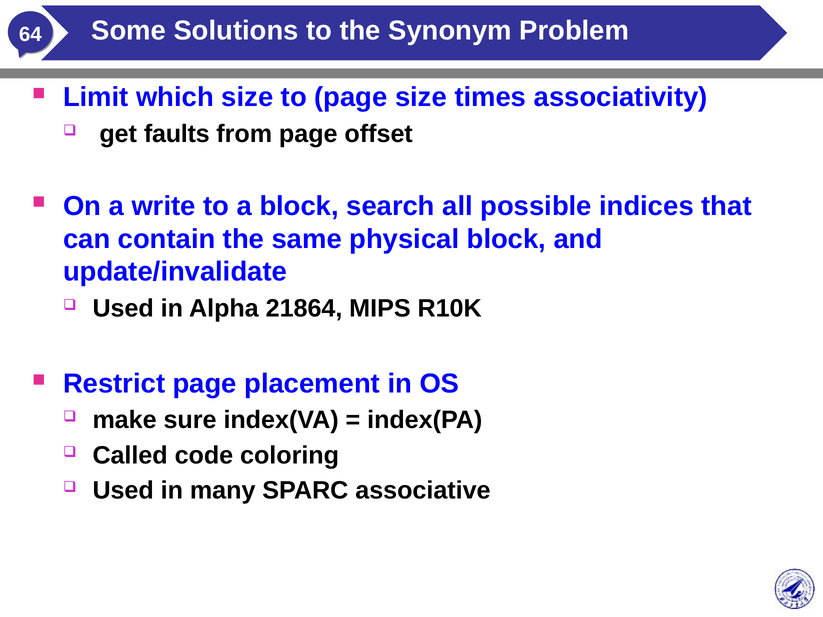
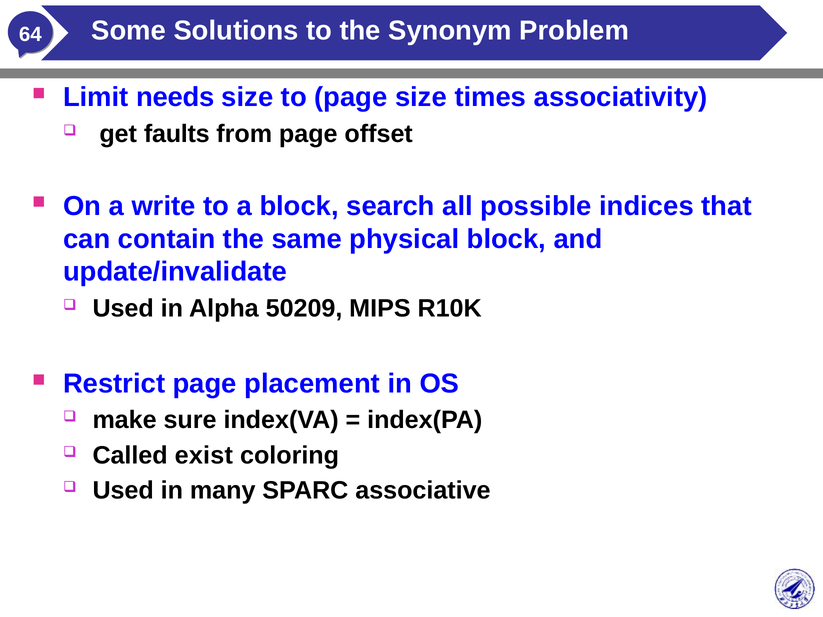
which: which -> needs
21864: 21864 -> 50209
code: code -> exist
